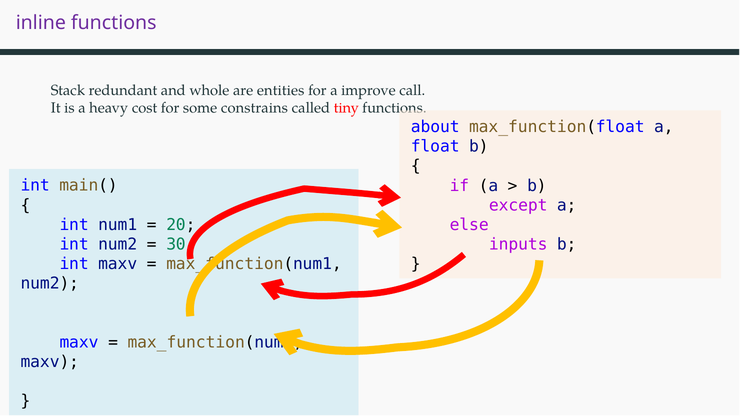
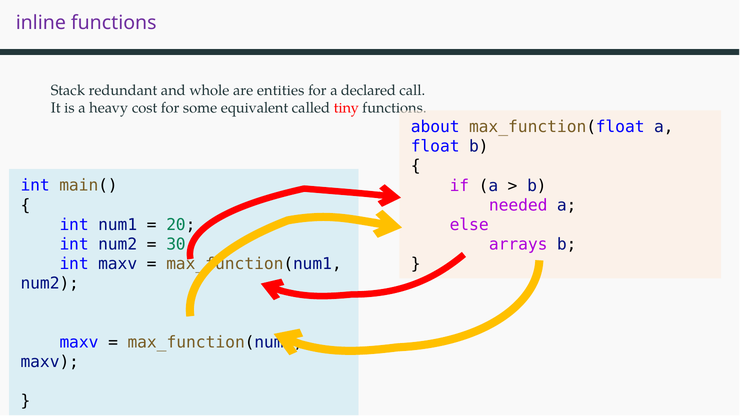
improve: improve -> declared
constrains: constrains -> equivalent
except: except -> needed
inputs: inputs -> arrays
